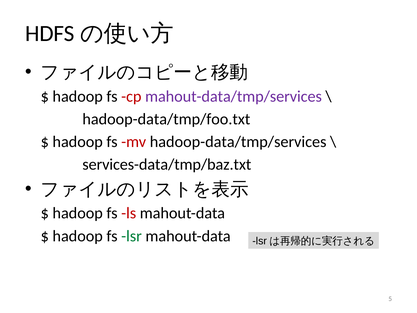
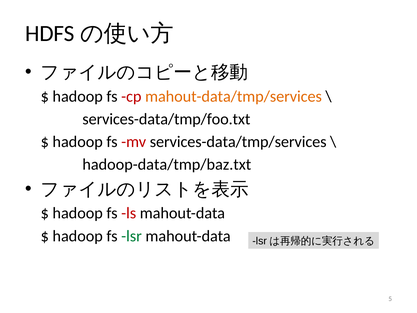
mahout-data/tmp/services colour: purple -> orange
hadoop-data/tmp/foo.txt: hadoop-data/tmp/foo.txt -> services-data/tmp/foo.txt
hadoop-data/tmp/services: hadoop-data/tmp/services -> services-data/tmp/services
services-data/tmp/baz.txt: services-data/tmp/baz.txt -> hadoop-data/tmp/baz.txt
